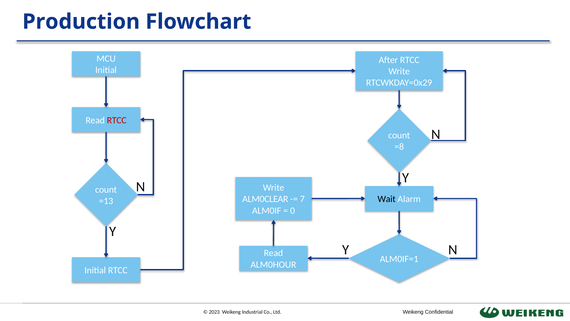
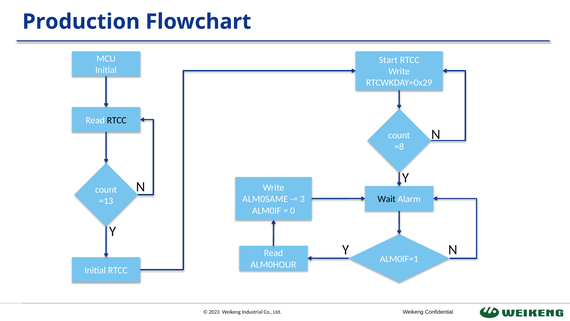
After: After -> Start
RTCC at (117, 120) colour: red -> black
ALM0CLEAR: ALM0CLEAR -> ALM0SAME
7: 7 -> 3
